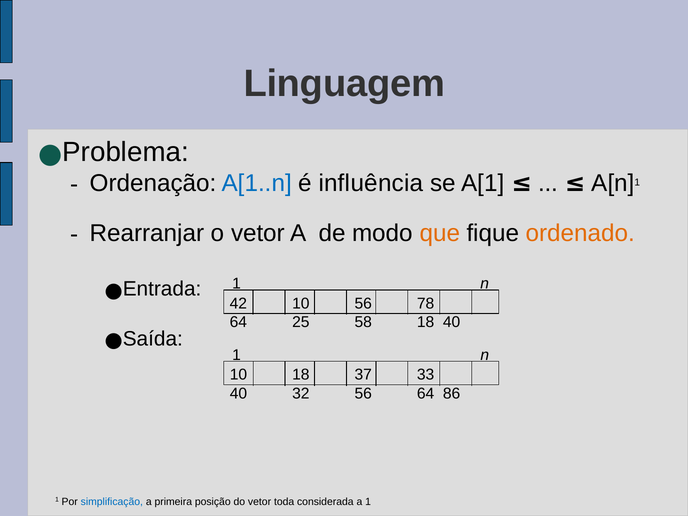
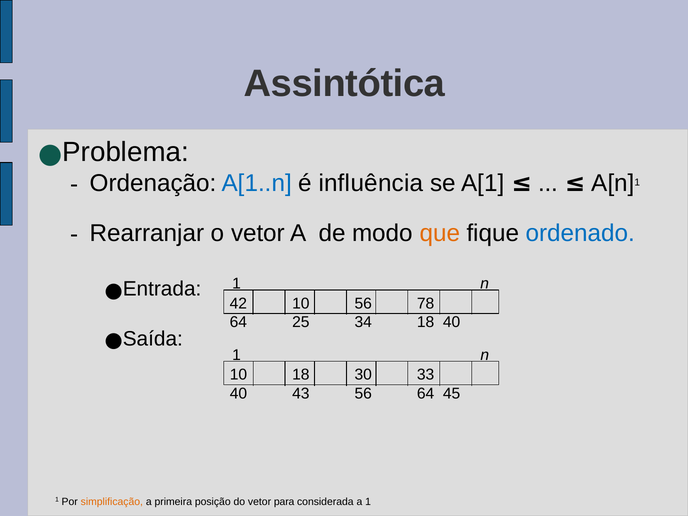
Linguagem: Linguagem -> Assintótica
ordenado colour: orange -> blue
58: 58 -> 34
37: 37 -> 30
32: 32 -> 43
86: 86 -> 45
simplificação colour: blue -> orange
toda: toda -> para
